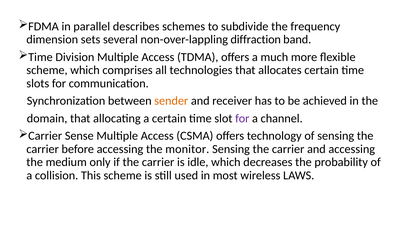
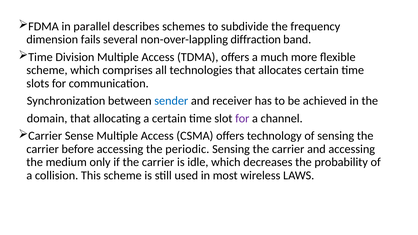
sets: sets -> fails
sender colour: orange -> blue
monitor: monitor -> periodic
